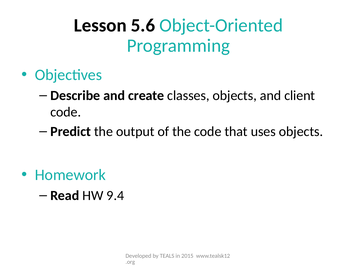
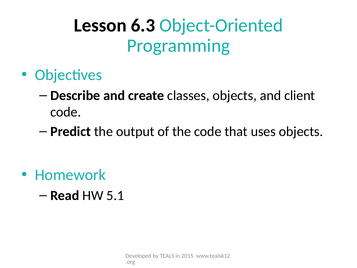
5.6: 5.6 -> 6.3
9.4: 9.4 -> 5.1
